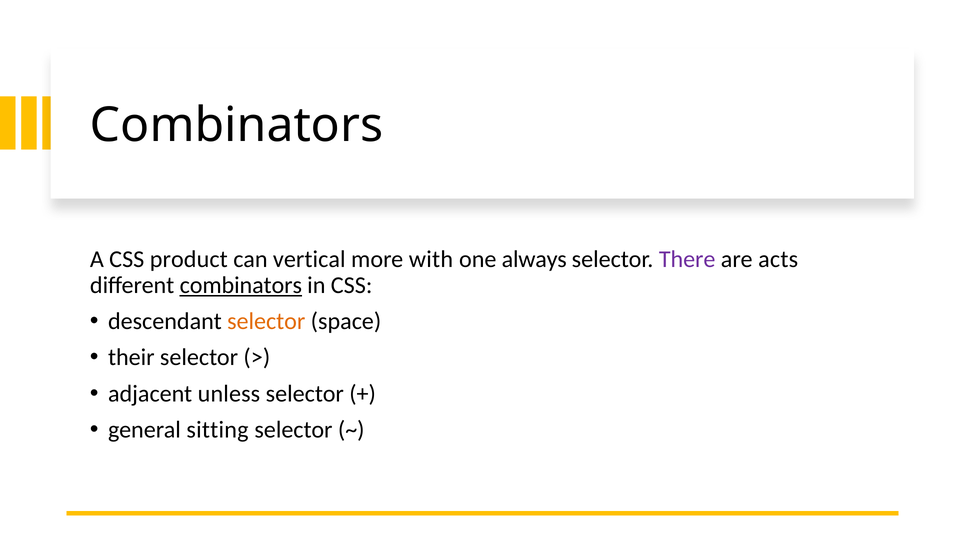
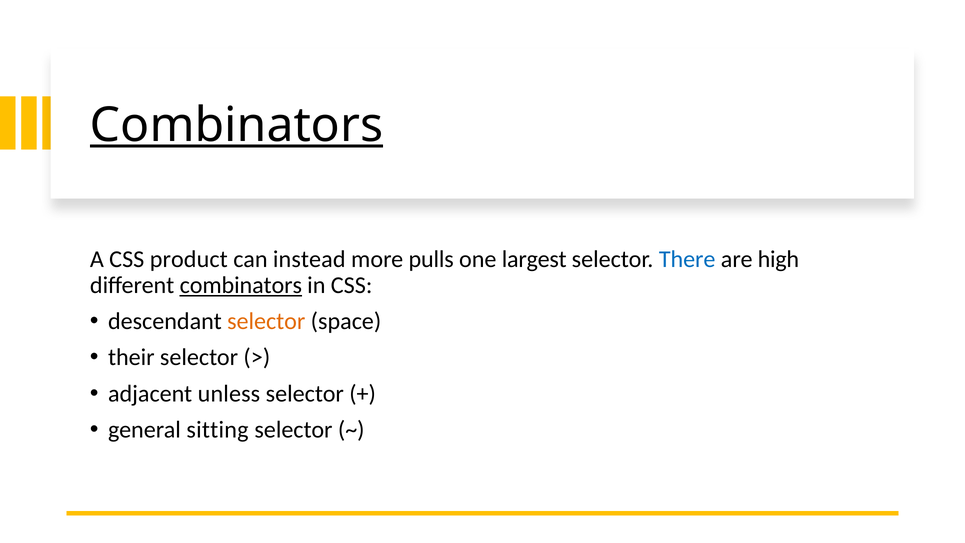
Combinators at (237, 125) underline: none -> present
vertical: vertical -> instead
with: with -> pulls
always: always -> largest
There colour: purple -> blue
acts: acts -> high
